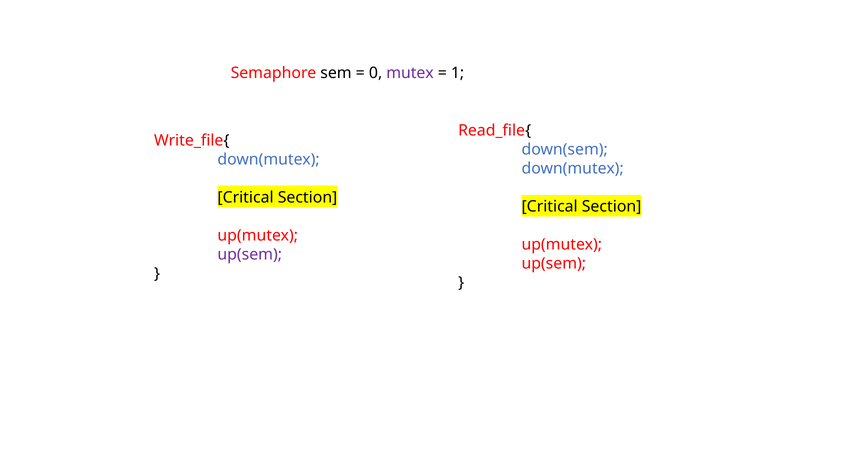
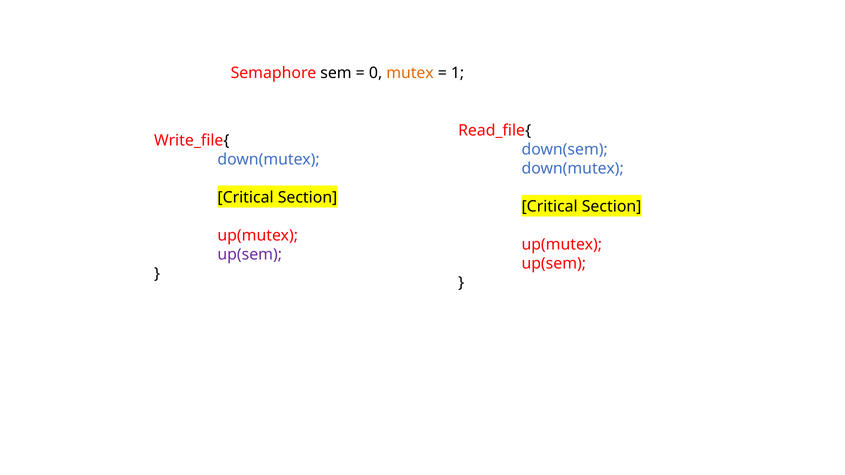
mutex colour: purple -> orange
